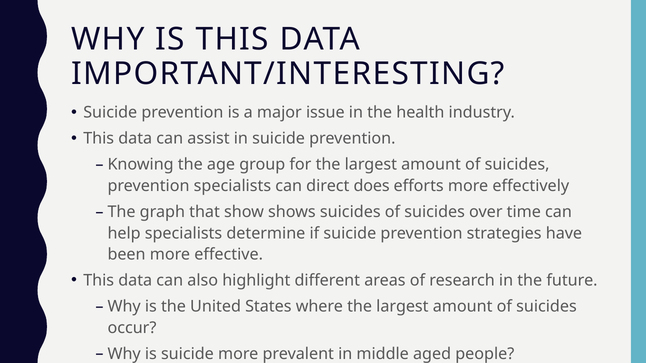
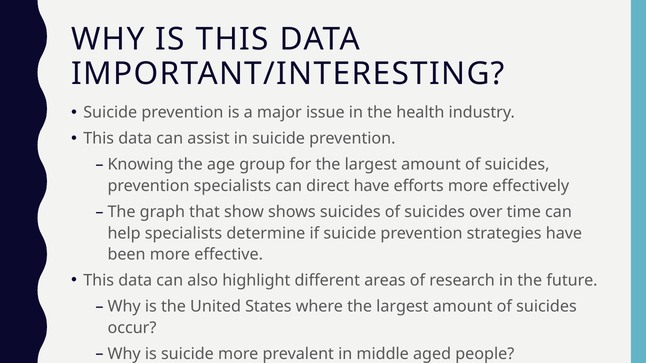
direct does: does -> have
